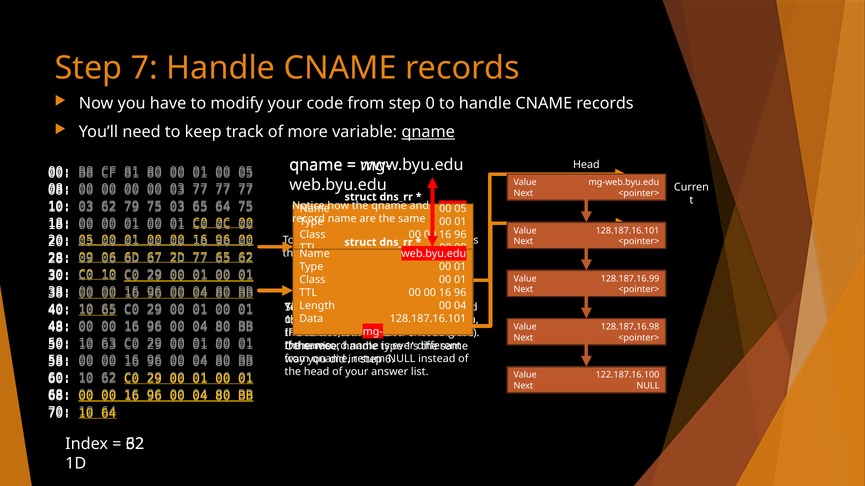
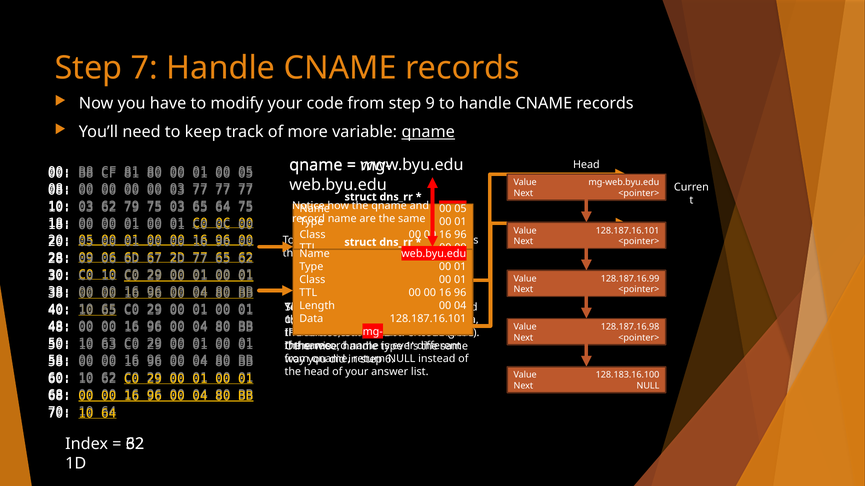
0: 0 -> 9
122.187.16.100: 122.187.16.100 -> 128.183.16.100
